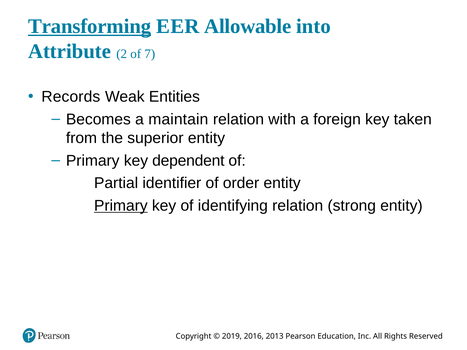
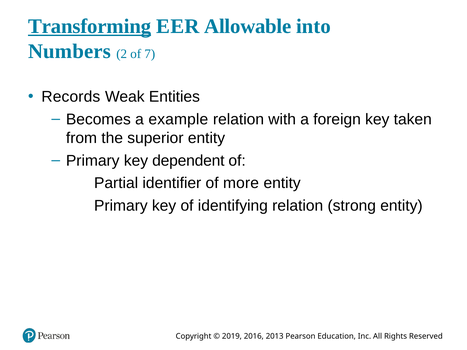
Attribute: Attribute -> Numbers
maintain: maintain -> example
order: order -> more
Primary at (121, 206) underline: present -> none
